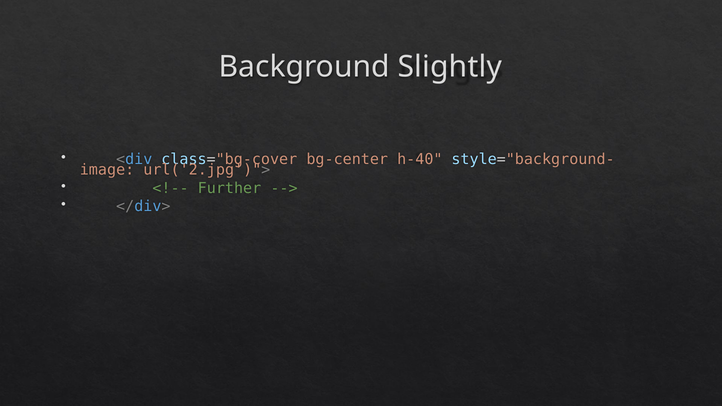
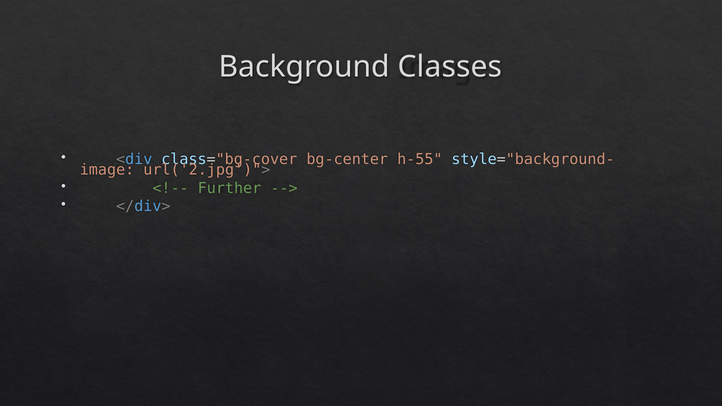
Slightly: Slightly -> Classes
h-40: h-40 -> h-55
